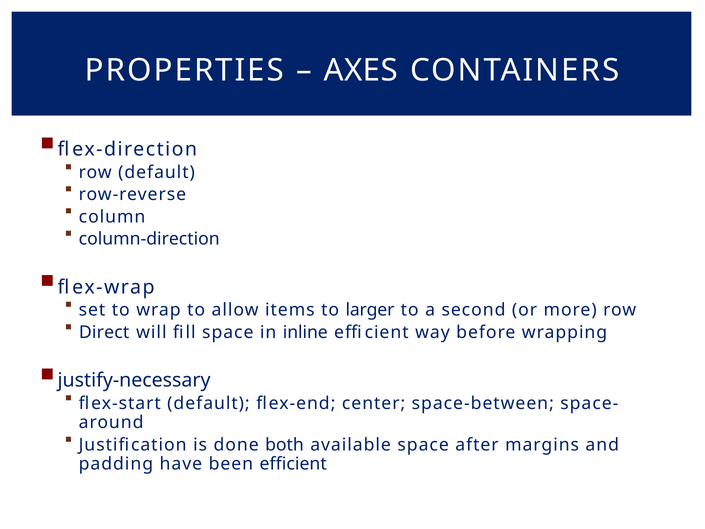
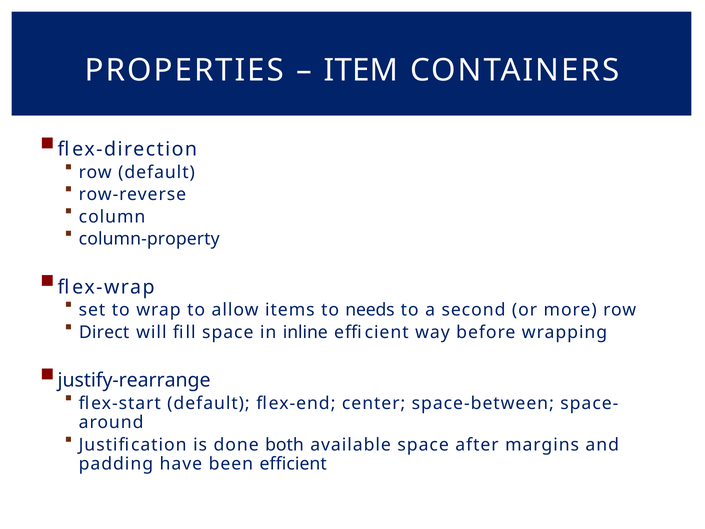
AXES: AXES -> ITEM
column-direction: column-direction -> column-property
larger: larger -> needs
justify-necessary: justify-necessary -> justify-rearrange
